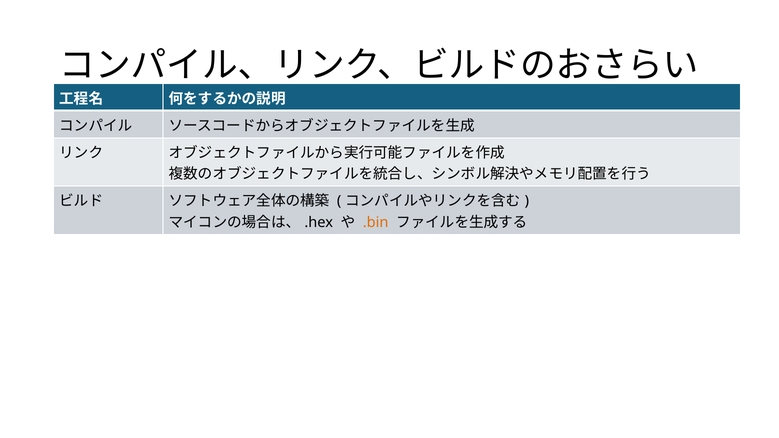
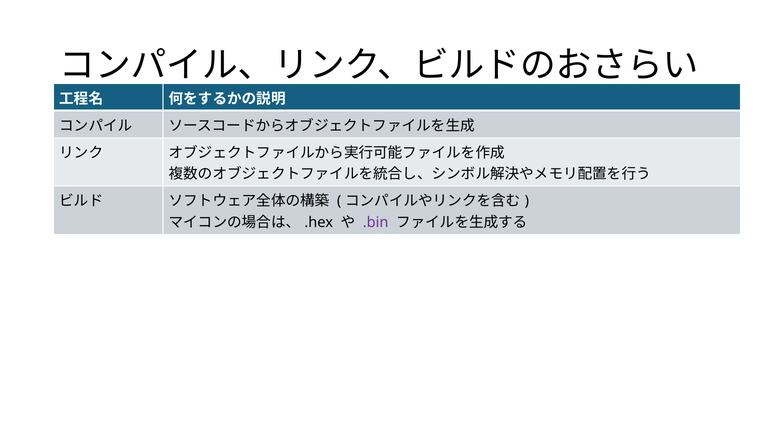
.bin colour: orange -> purple
